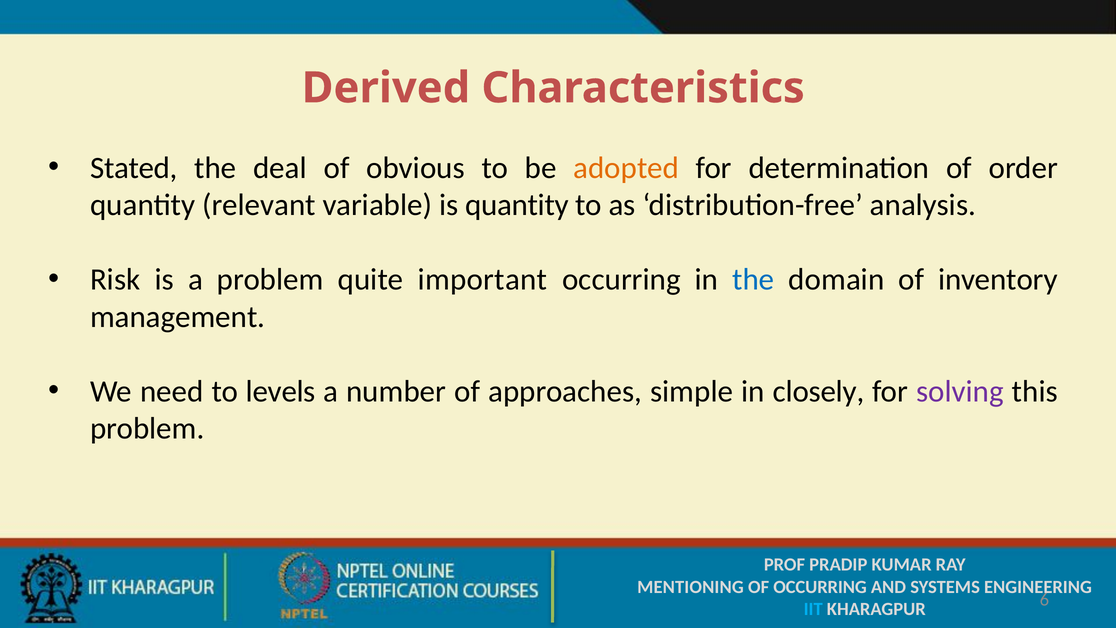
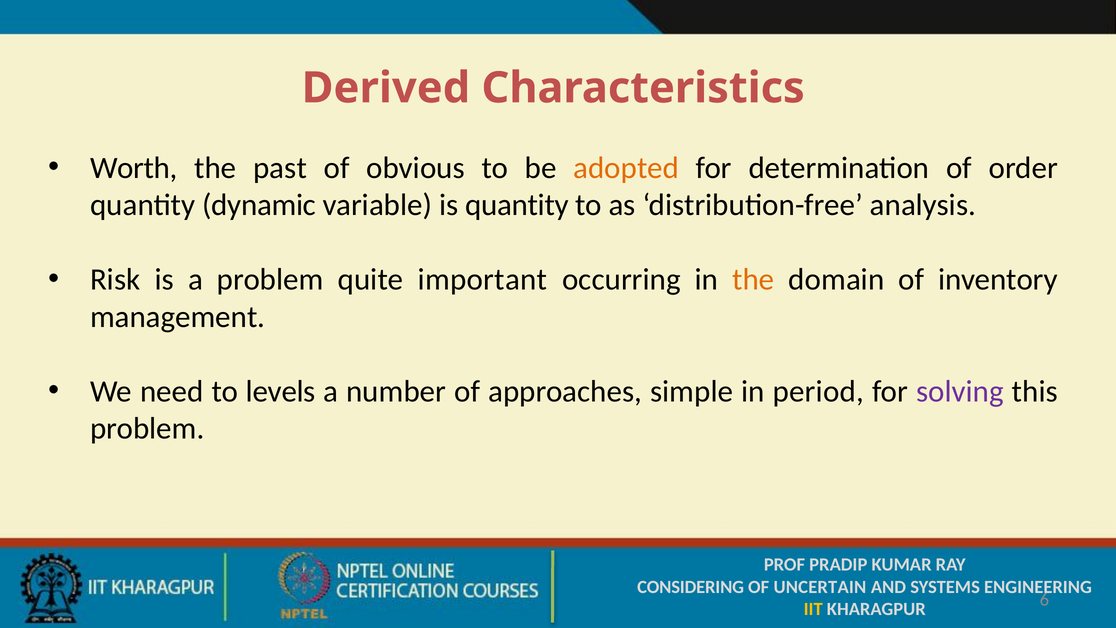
Stated: Stated -> Worth
deal: deal -> past
relevant: relevant -> dynamic
the at (753, 279) colour: blue -> orange
closely: closely -> period
MENTIONING: MENTIONING -> CONSIDERING
OF OCCURRING: OCCURRING -> UNCERTAIN
IIT colour: light blue -> yellow
